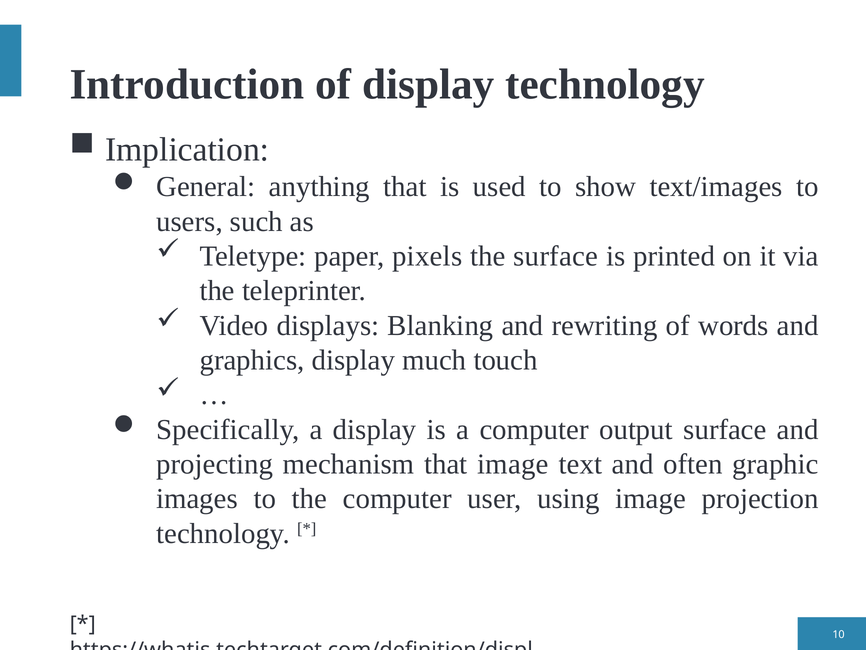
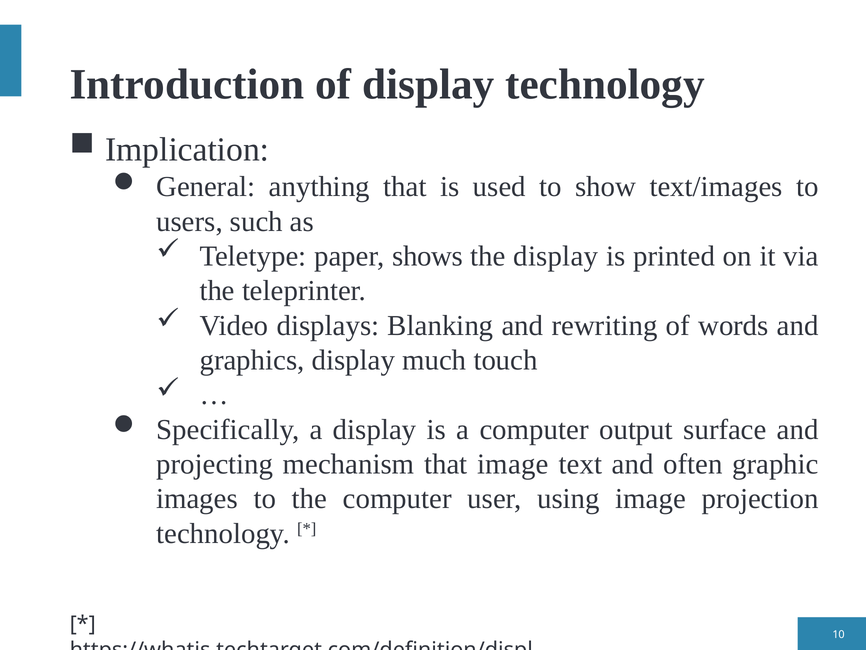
pixels: pixels -> shows
the surface: surface -> display
